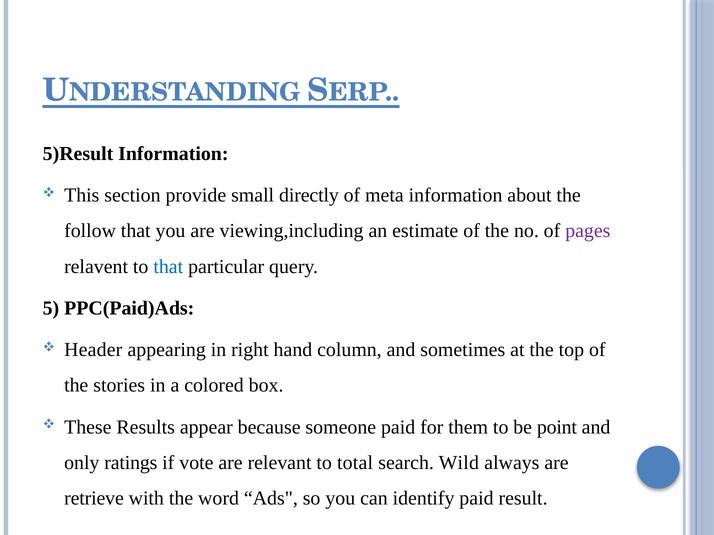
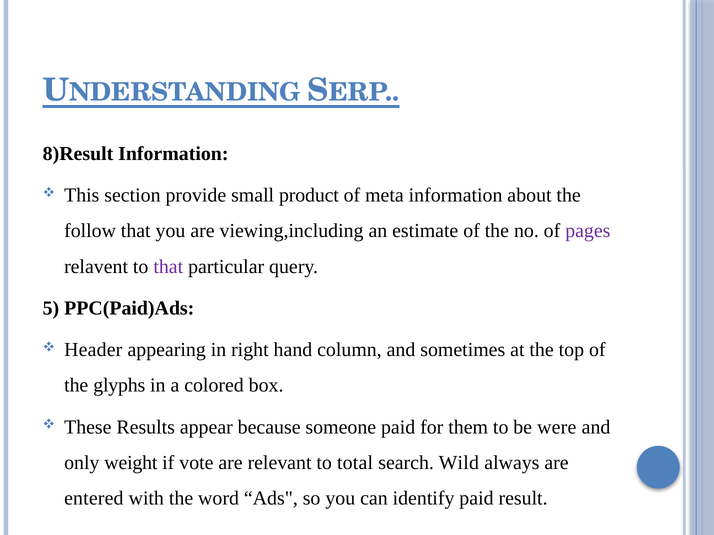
5)Result: 5)Result -> 8)Result
directly: directly -> product
that at (168, 267) colour: blue -> purple
stories: stories -> glyphs
point: point -> were
ratings: ratings -> weight
retrieve: retrieve -> entered
